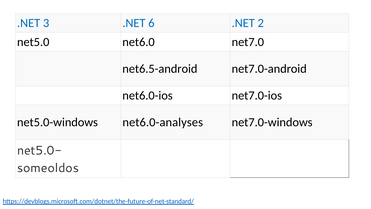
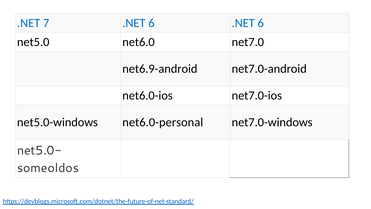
3: 3 -> 7
6 .NET 2: 2 -> 6
net6.5-android: net6.5-android -> net6.9-android
net6.0-analyses: net6.0-analyses -> net6.0-personal
